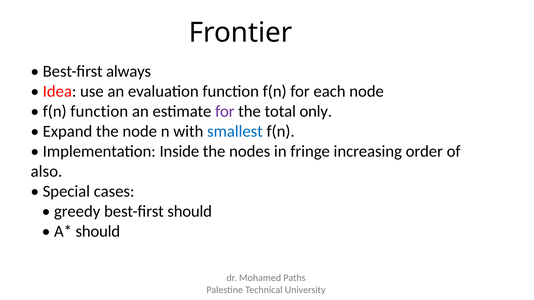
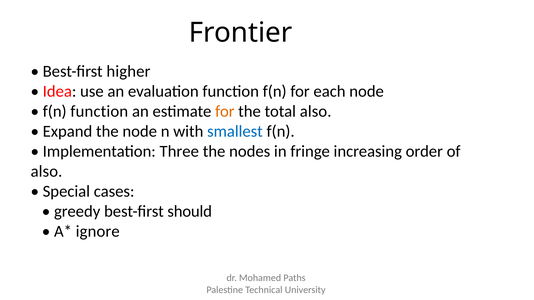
always: always -> higher
for at (225, 111) colour: purple -> orange
total only: only -> also
Inside: Inside -> Three
should at (98, 232): should -> ignore
